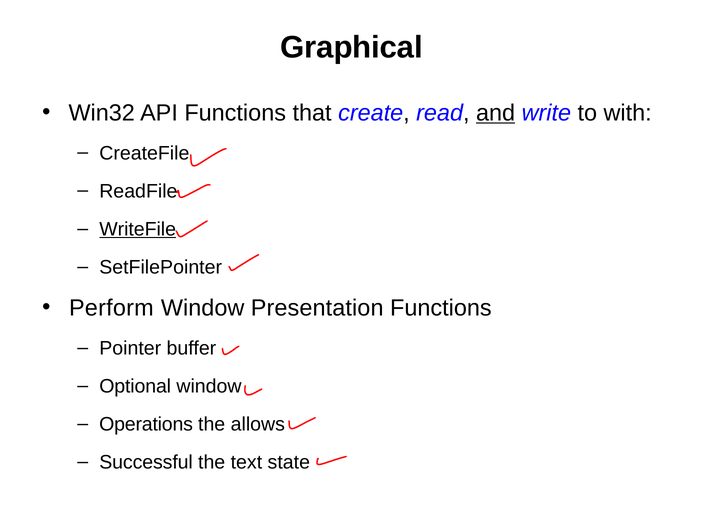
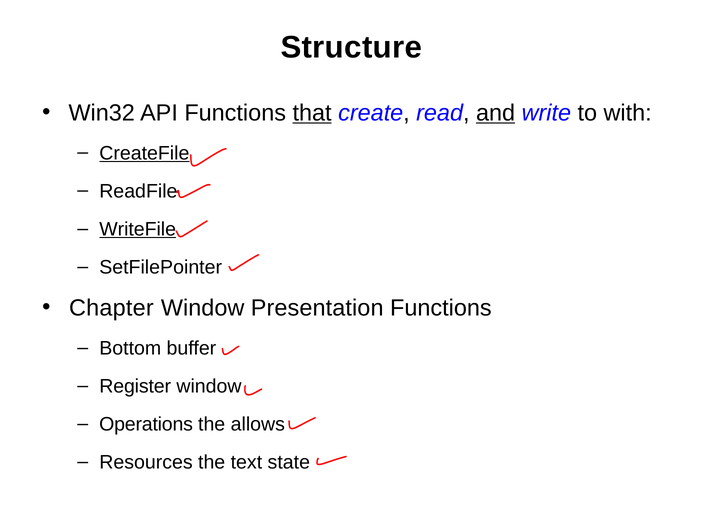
Graphical: Graphical -> Structure
that underline: none -> present
CreateFile underline: none -> present
Perform: Perform -> Chapter
Pointer: Pointer -> Bottom
Optional: Optional -> Register
Successful: Successful -> Resources
